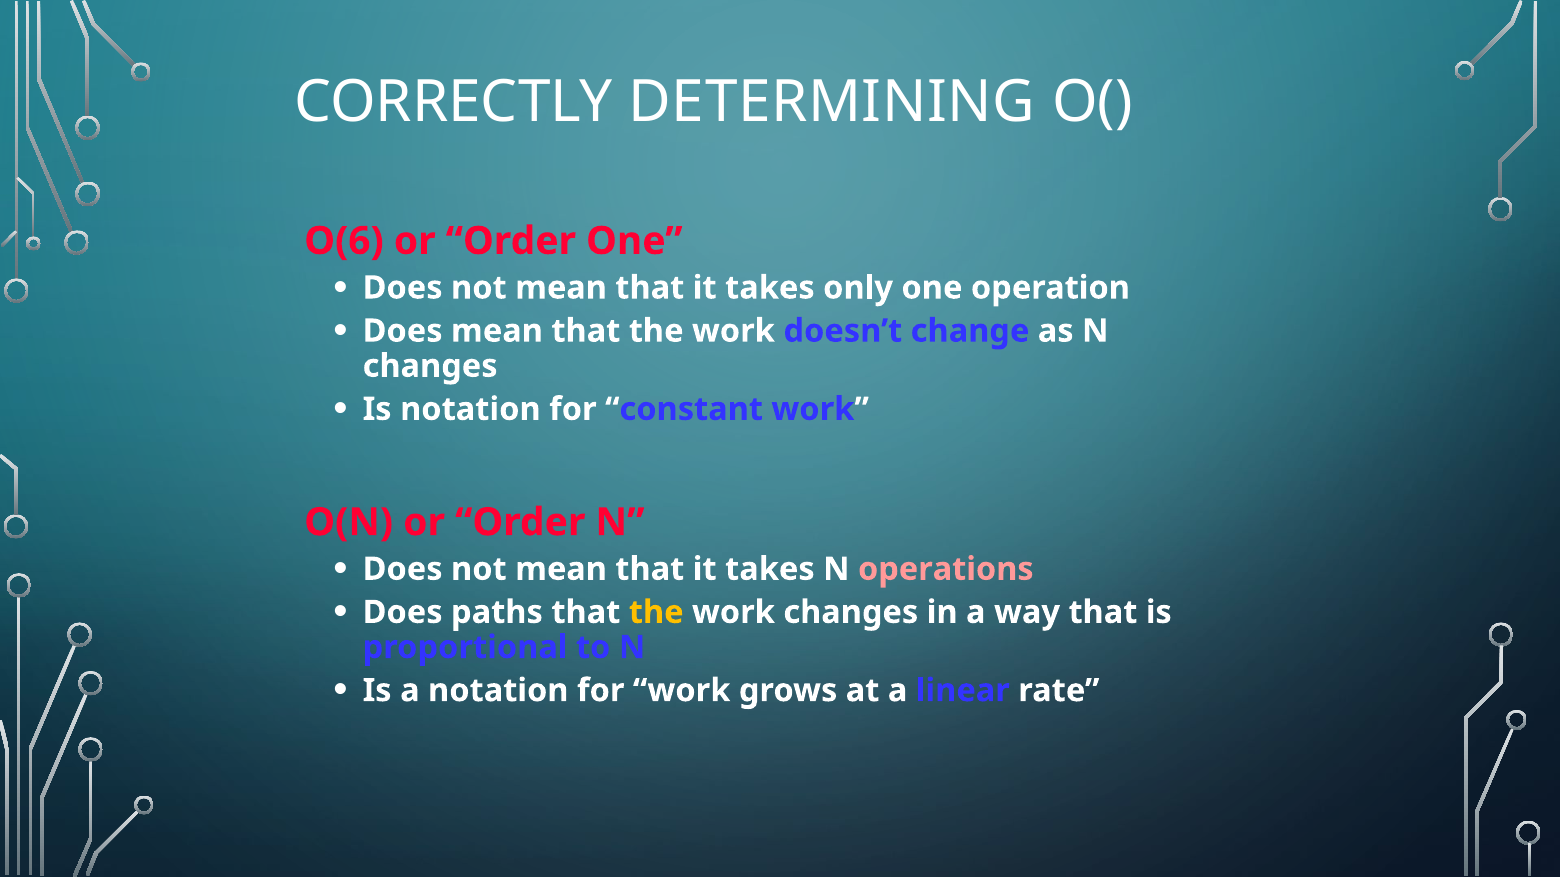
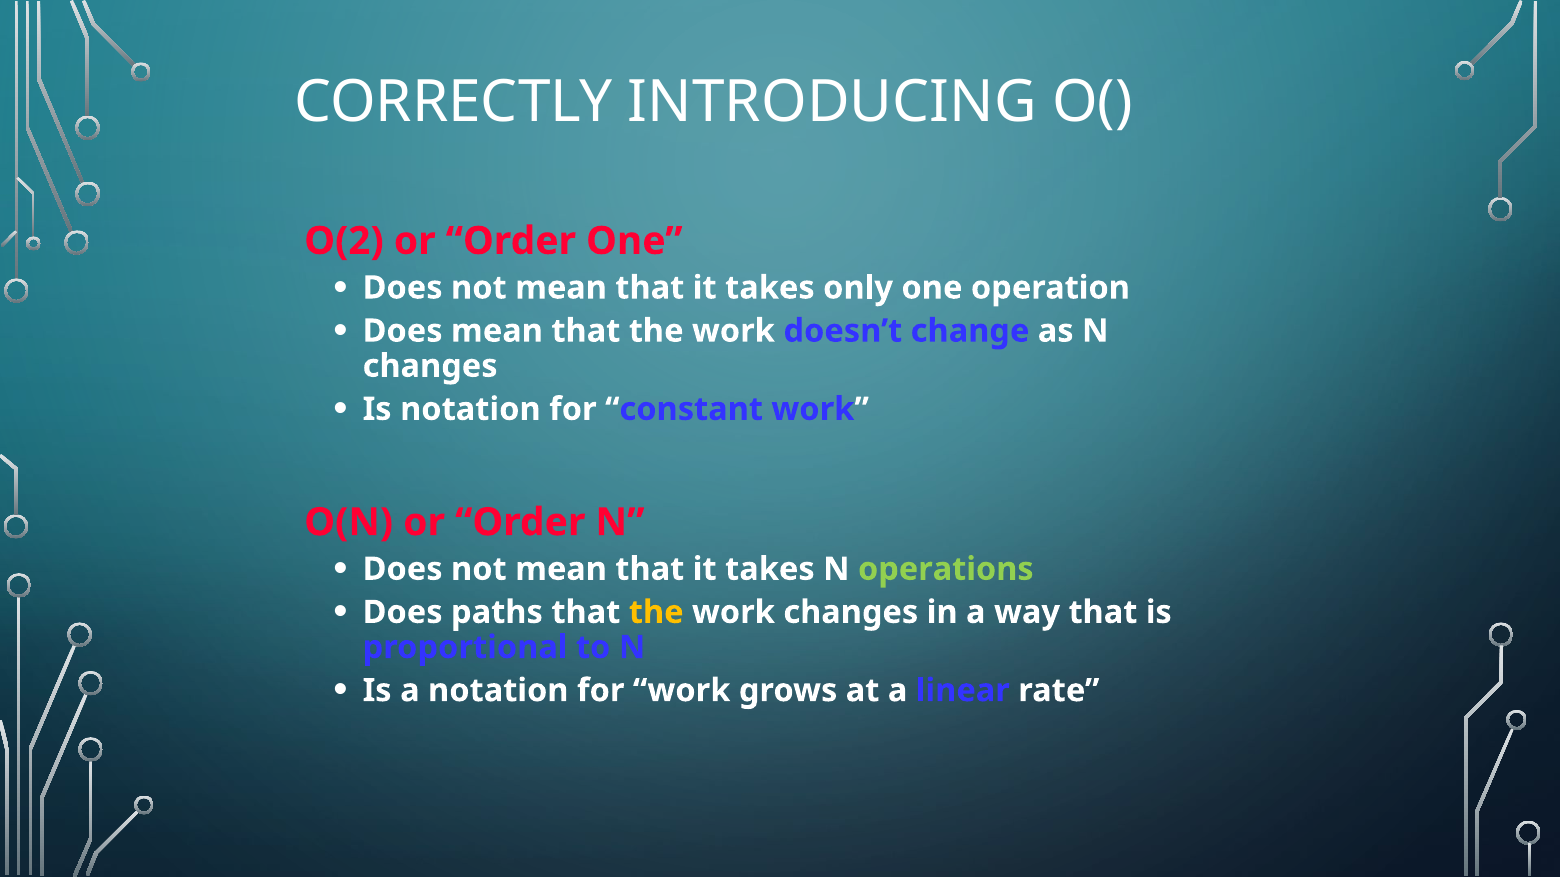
DETERMINING: DETERMINING -> INTRODUCING
O(6: O(6 -> O(2
operations colour: pink -> light green
